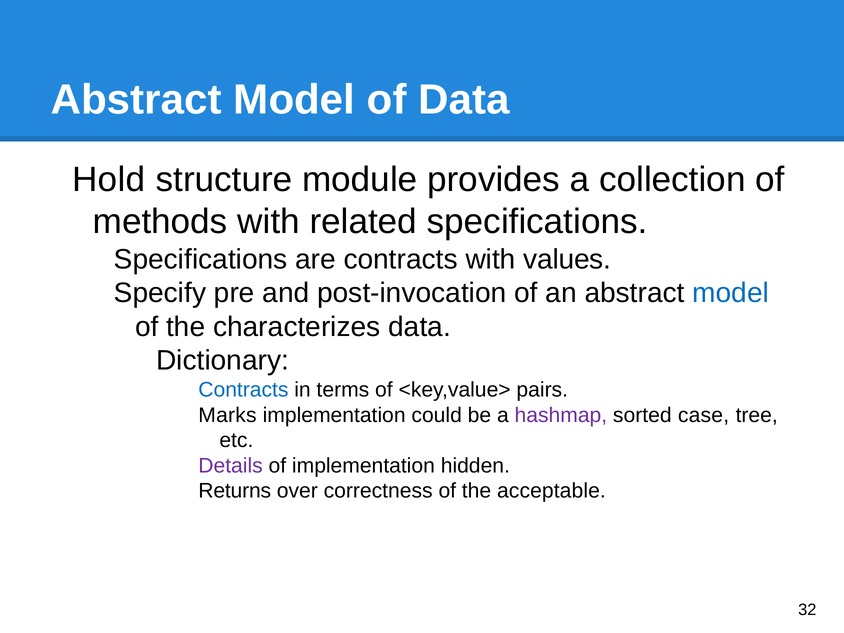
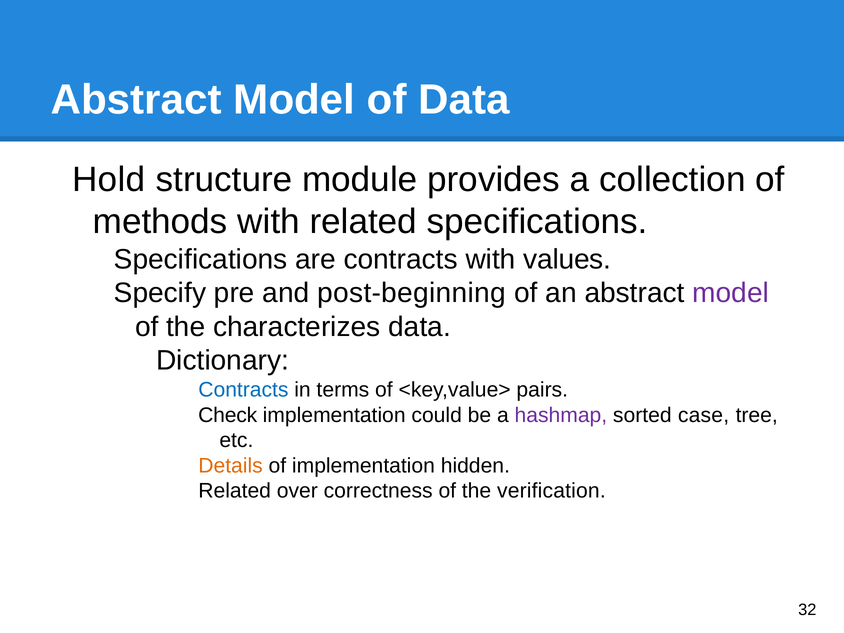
post-invocation: post-invocation -> post-beginning
model at (731, 293) colour: blue -> purple
Marks: Marks -> Check
Details colour: purple -> orange
Returns at (235, 491): Returns -> Related
acceptable: acceptable -> verification
